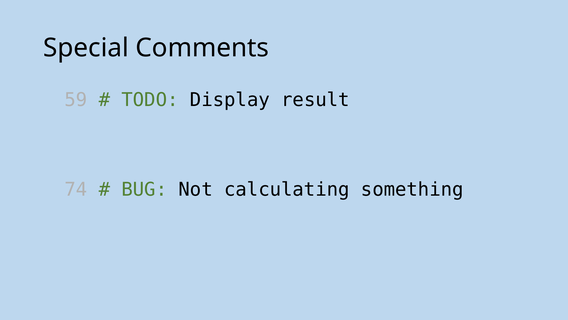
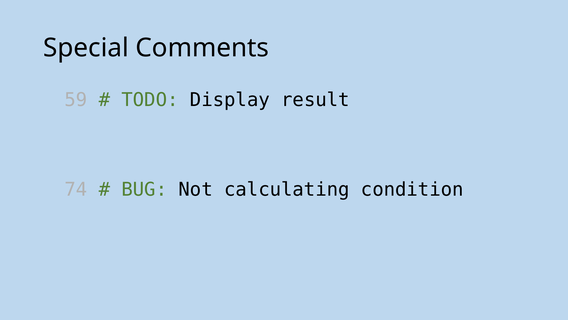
something: something -> condition
